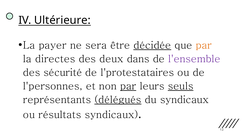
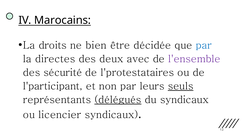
Ultérieure: Ultérieure -> Marocains
payer: payer -> droits
sera: sera -> bien
décidée underline: present -> none
par at (204, 45) colour: orange -> blue
dans: dans -> avec
l'personnes: l'personnes -> l'participant
par at (128, 86) underline: present -> none
résultats: résultats -> licencier
